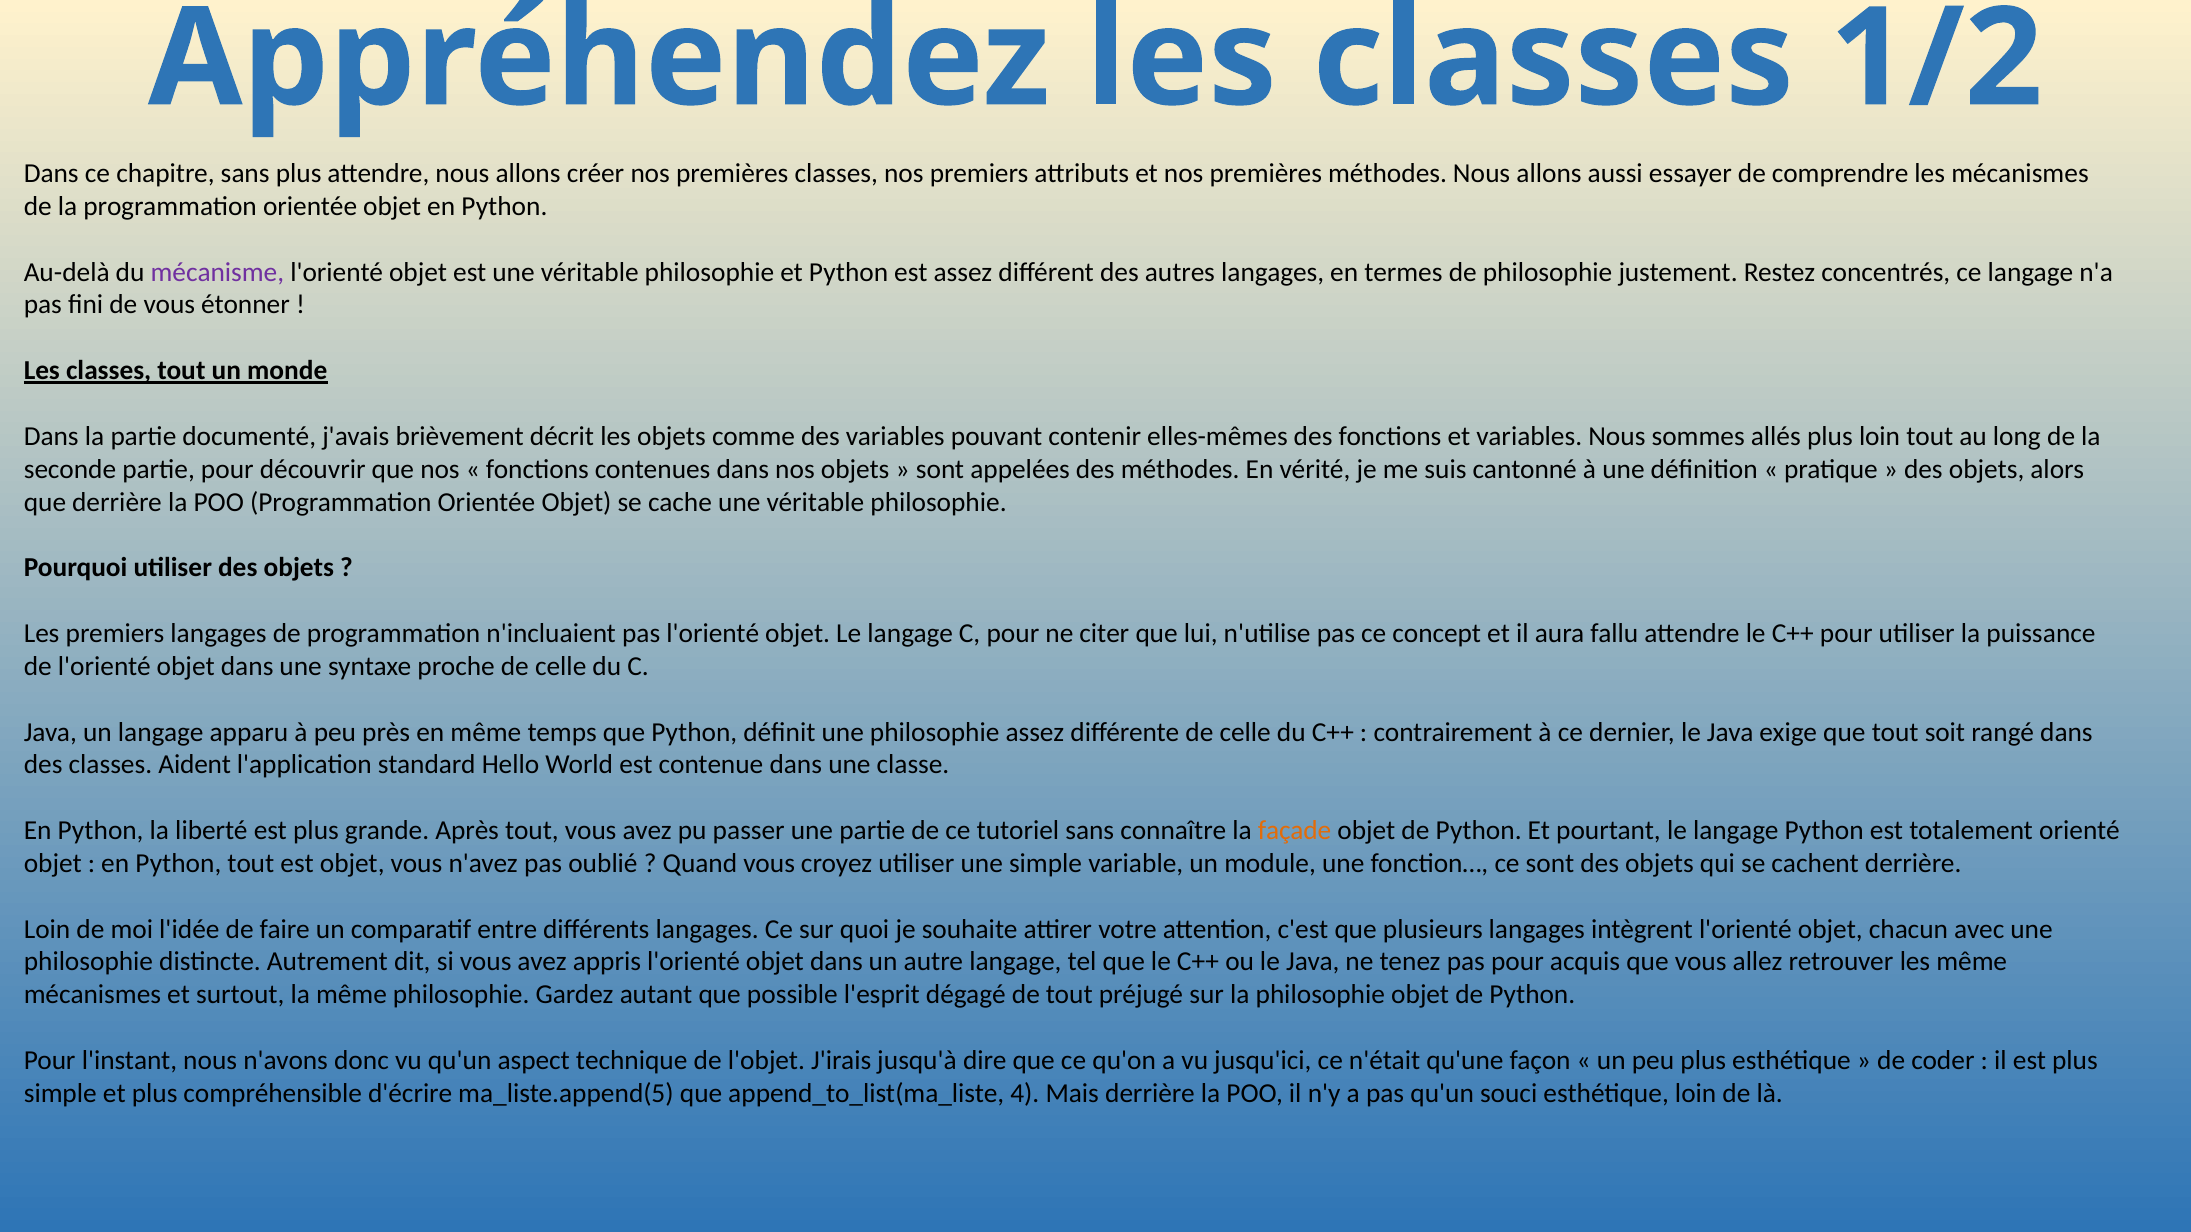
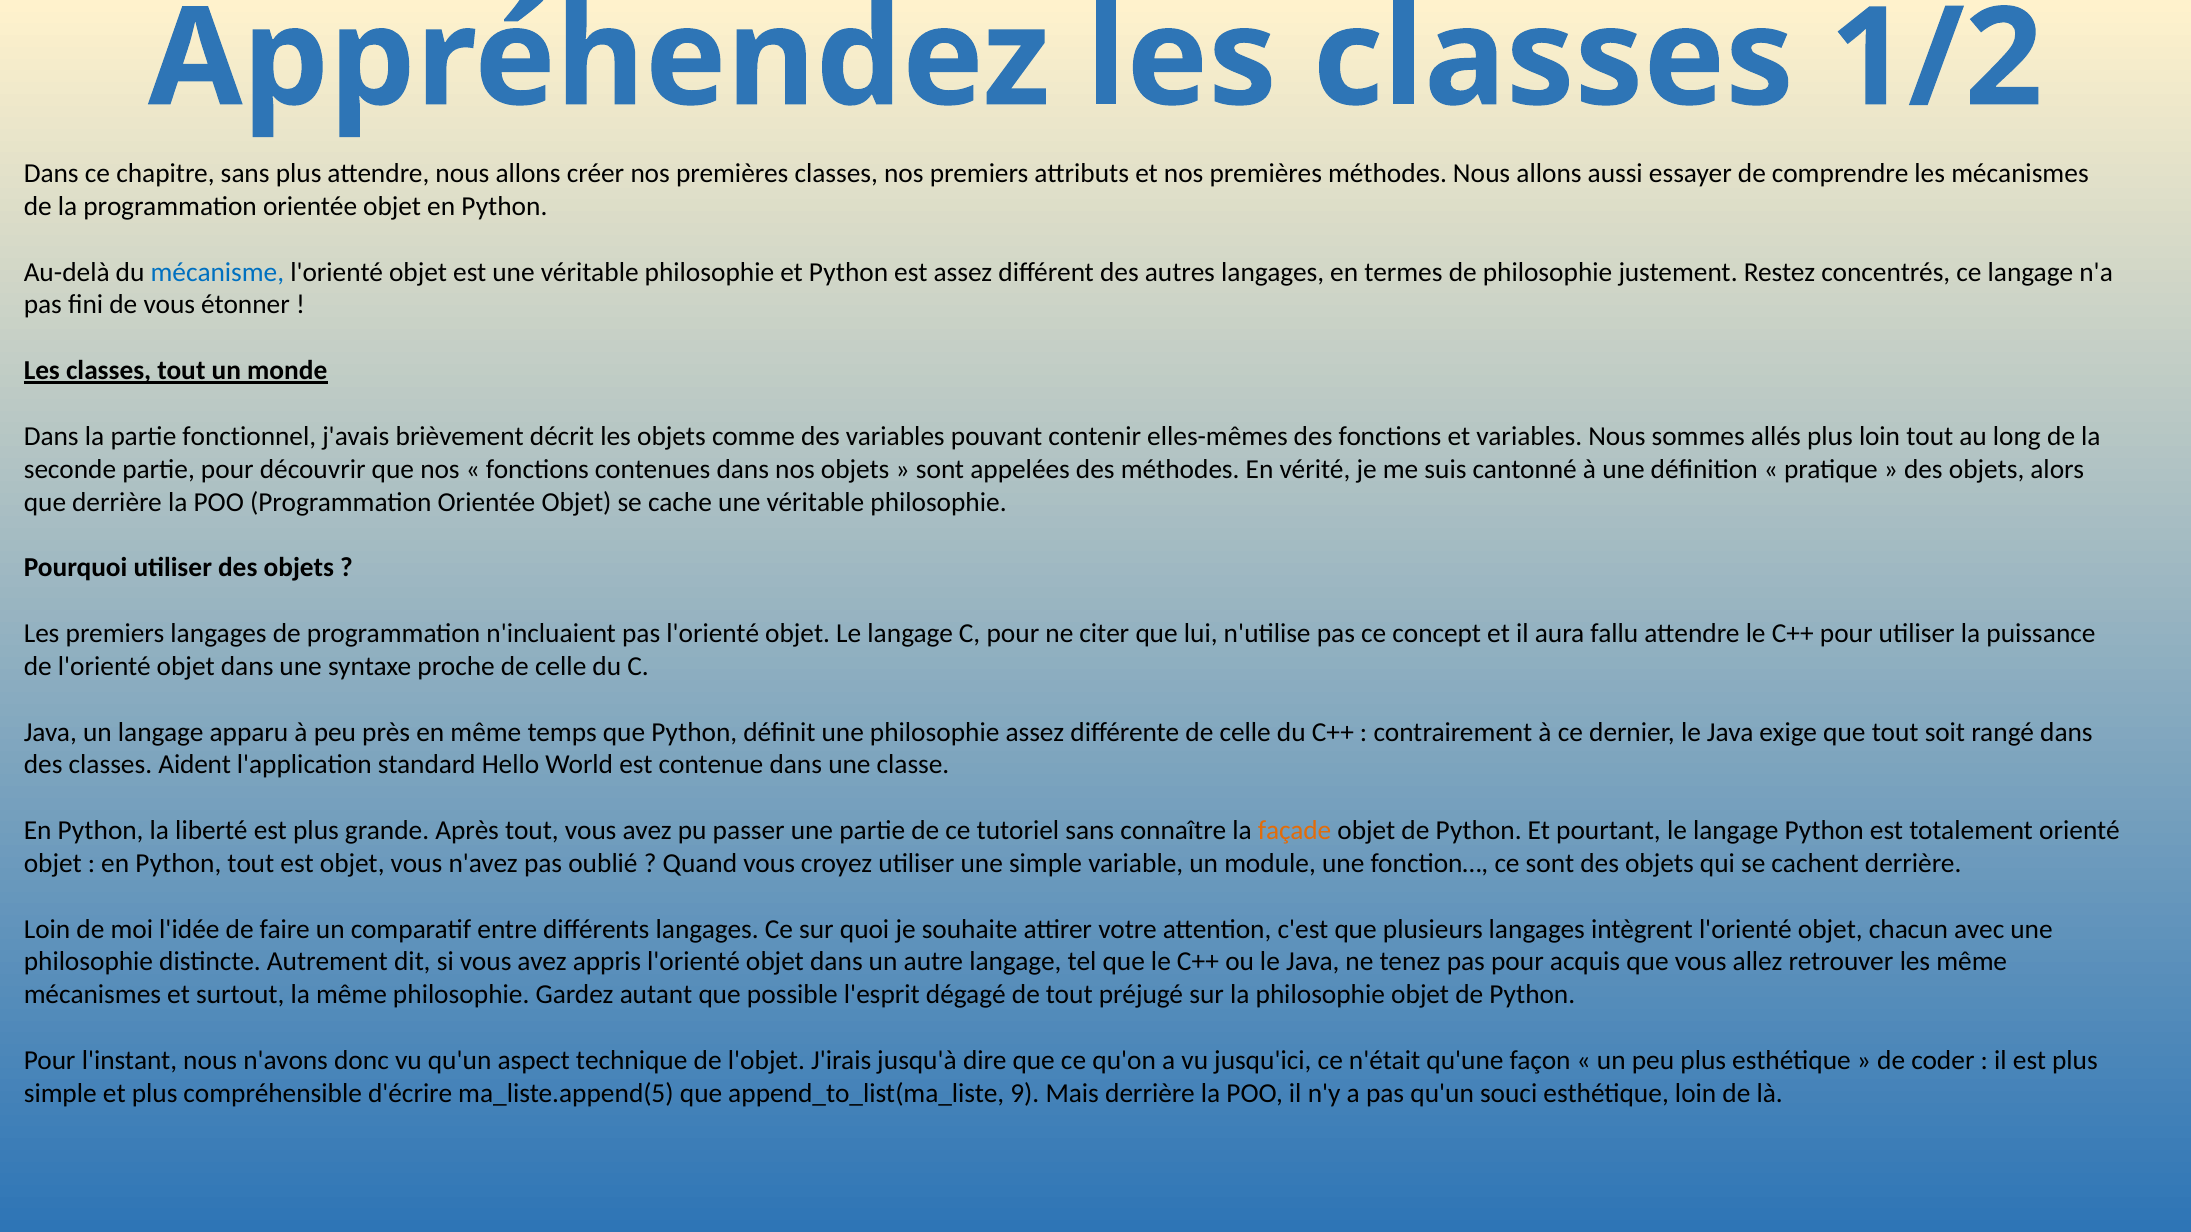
mécanisme colour: purple -> blue
documenté: documenté -> fonctionnel
4: 4 -> 9
